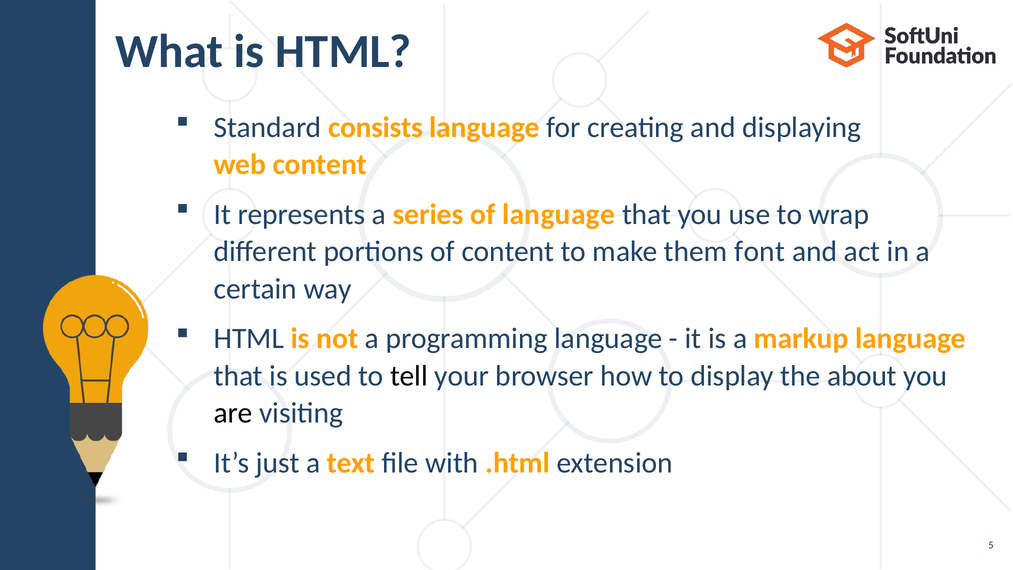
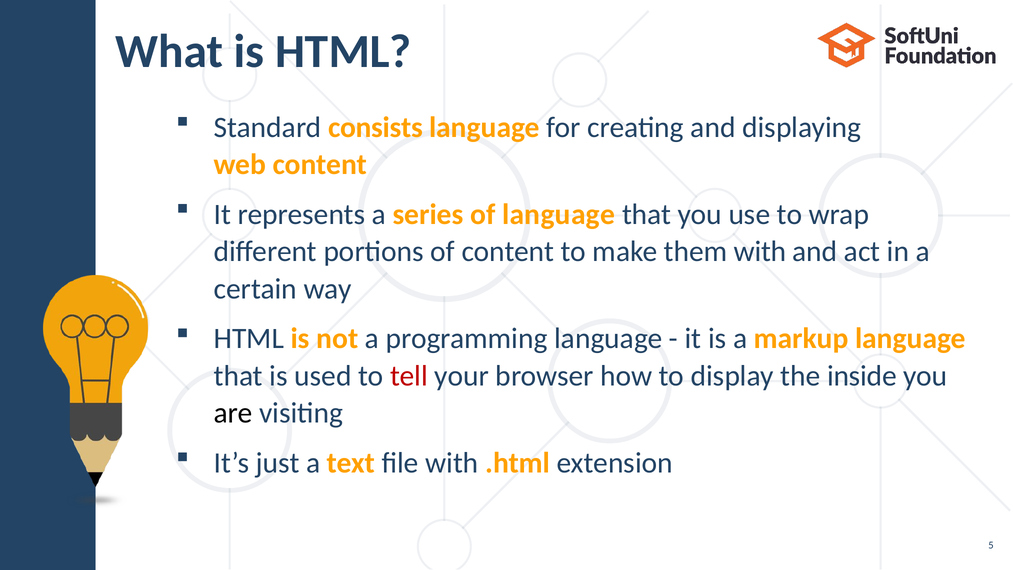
them font: font -> with
tell colour: black -> red
about: about -> inside
